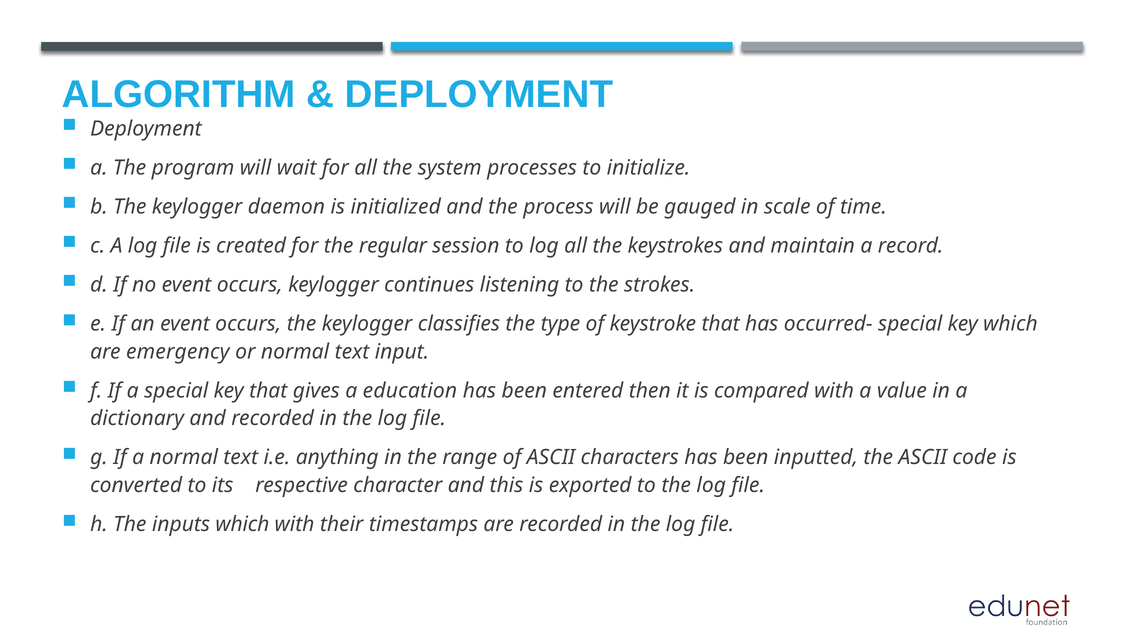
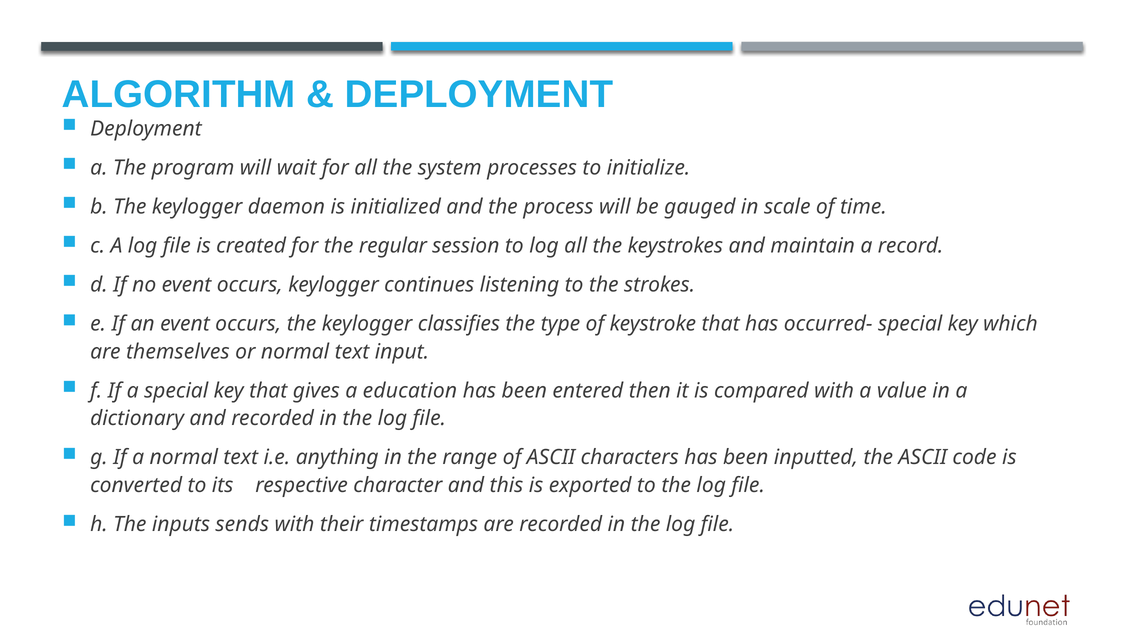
emergency: emergency -> themselves
inputs which: which -> sends
